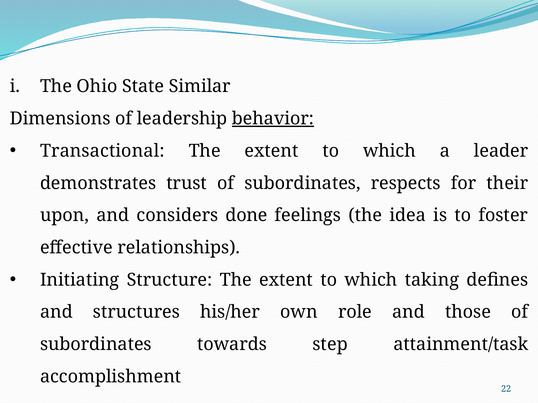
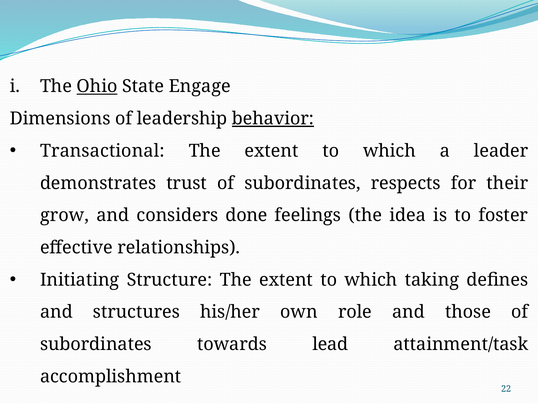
Ohio underline: none -> present
Similar: Similar -> Engage
upon: upon -> grow
step: step -> lead
